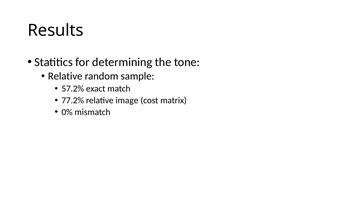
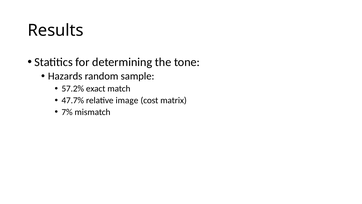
Relative at (65, 76): Relative -> Hazards
77.2%: 77.2% -> 47.7%
0%: 0% -> 7%
